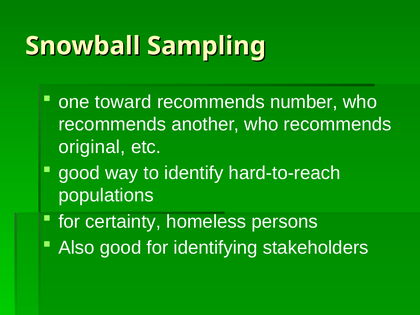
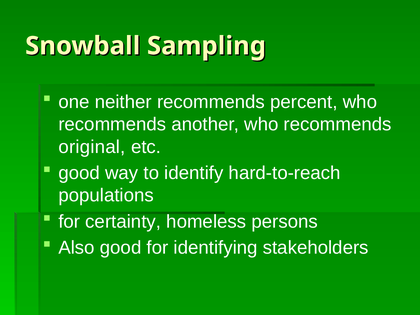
toward: toward -> neither
number: number -> percent
